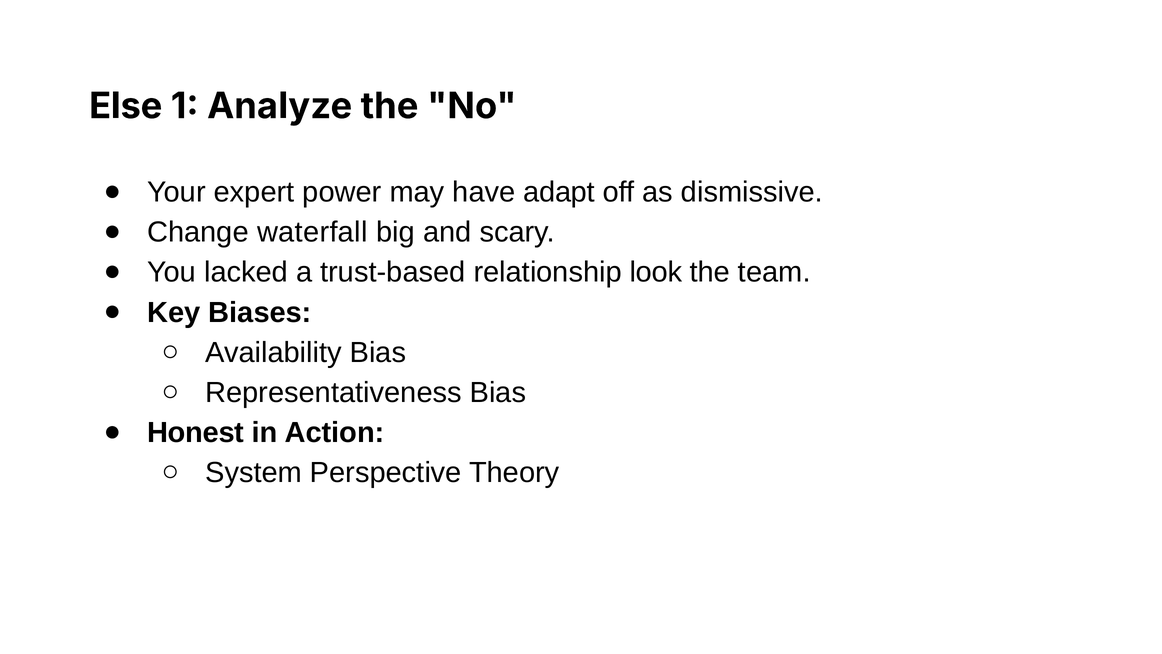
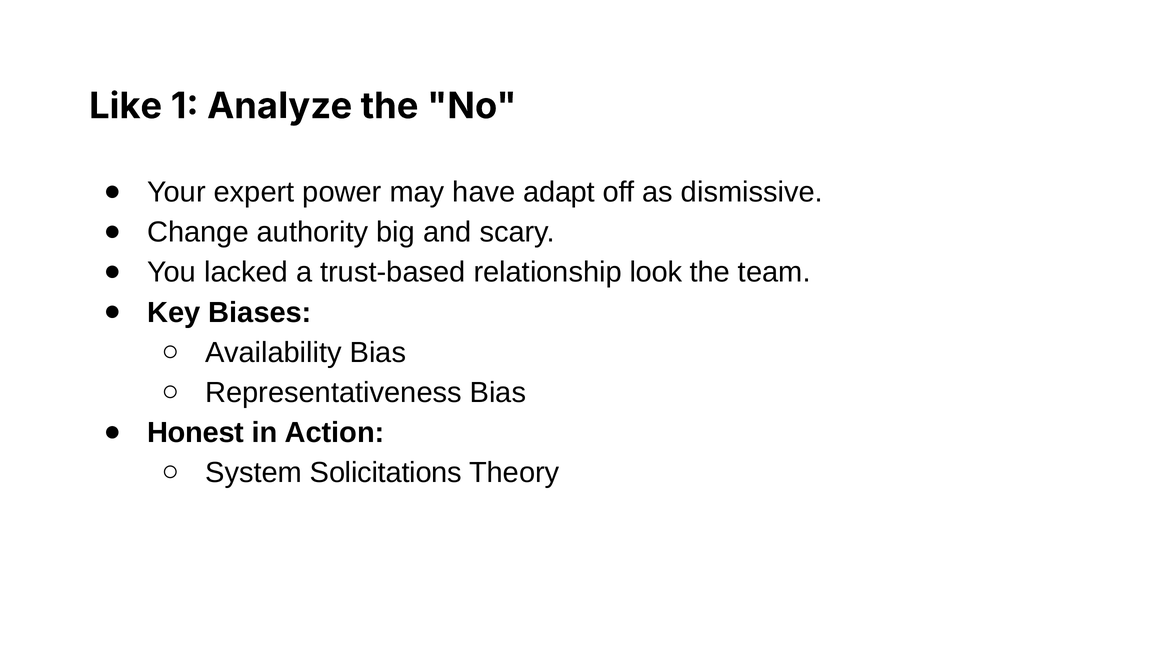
Else: Else -> Like
waterfall: waterfall -> authority
Perspective: Perspective -> Solicitations
